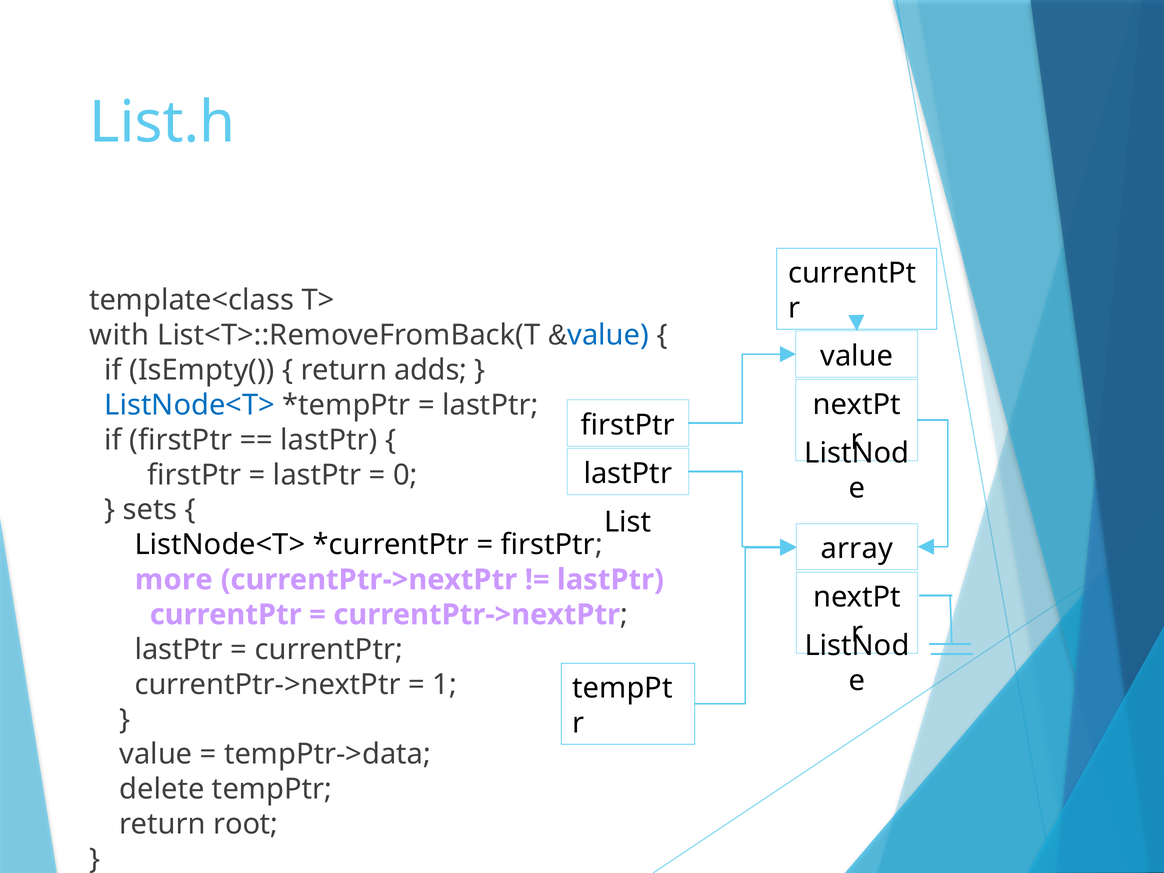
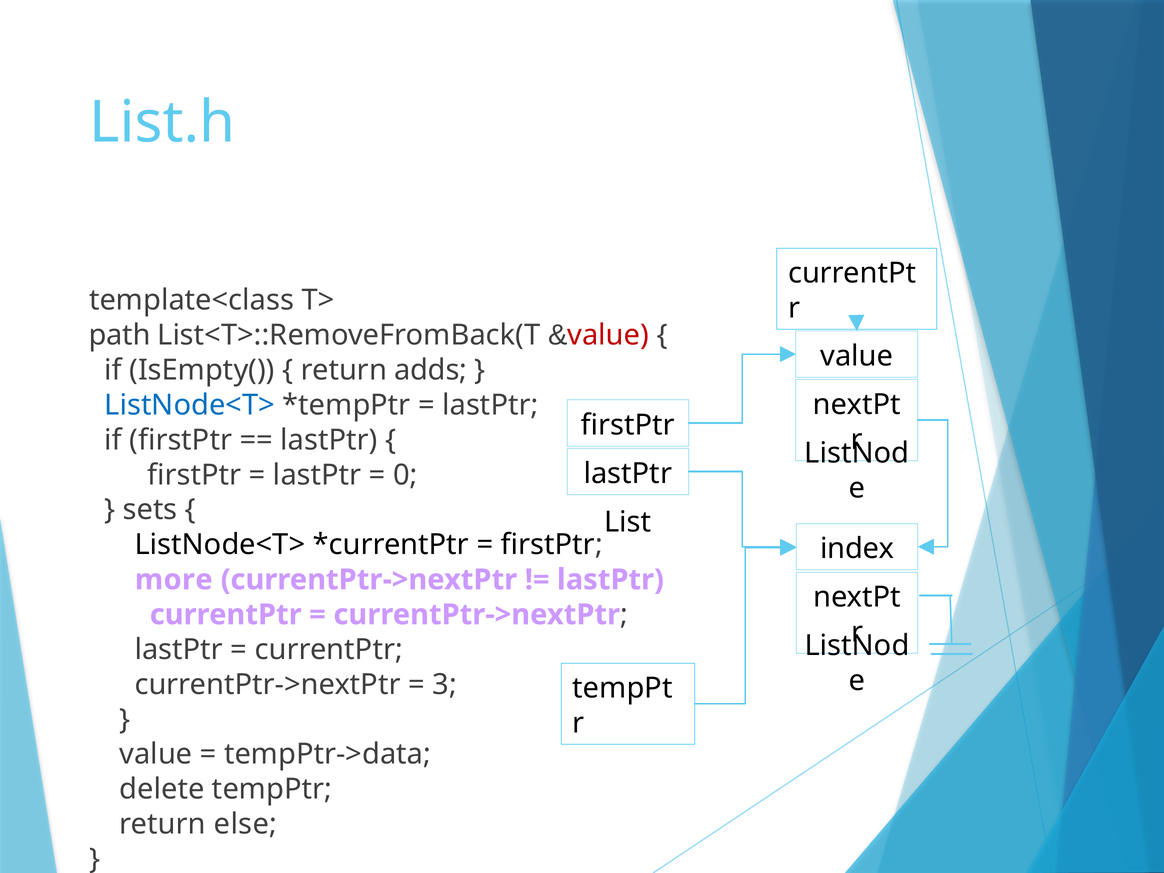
with: with -> path
value at (608, 335) colour: blue -> red
array: array -> index
1: 1 -> 3
root: root -> else
